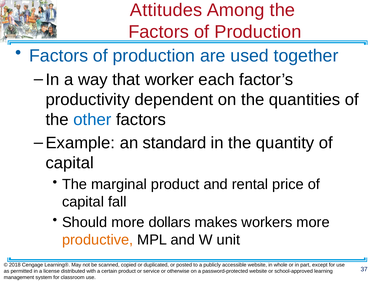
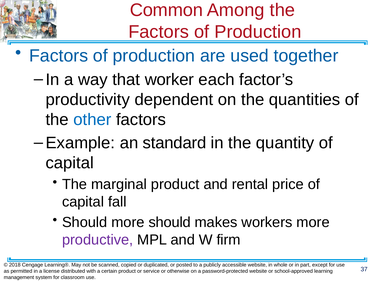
Attitudes: Attitudes -> Common
more dollars: dollars -> should
productive colour: orange -> purple
unit: unit -> firm
